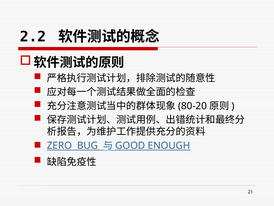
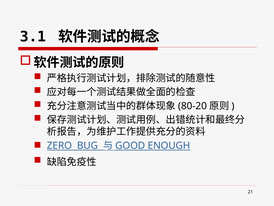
2.2: 2.2 -> 3.1
